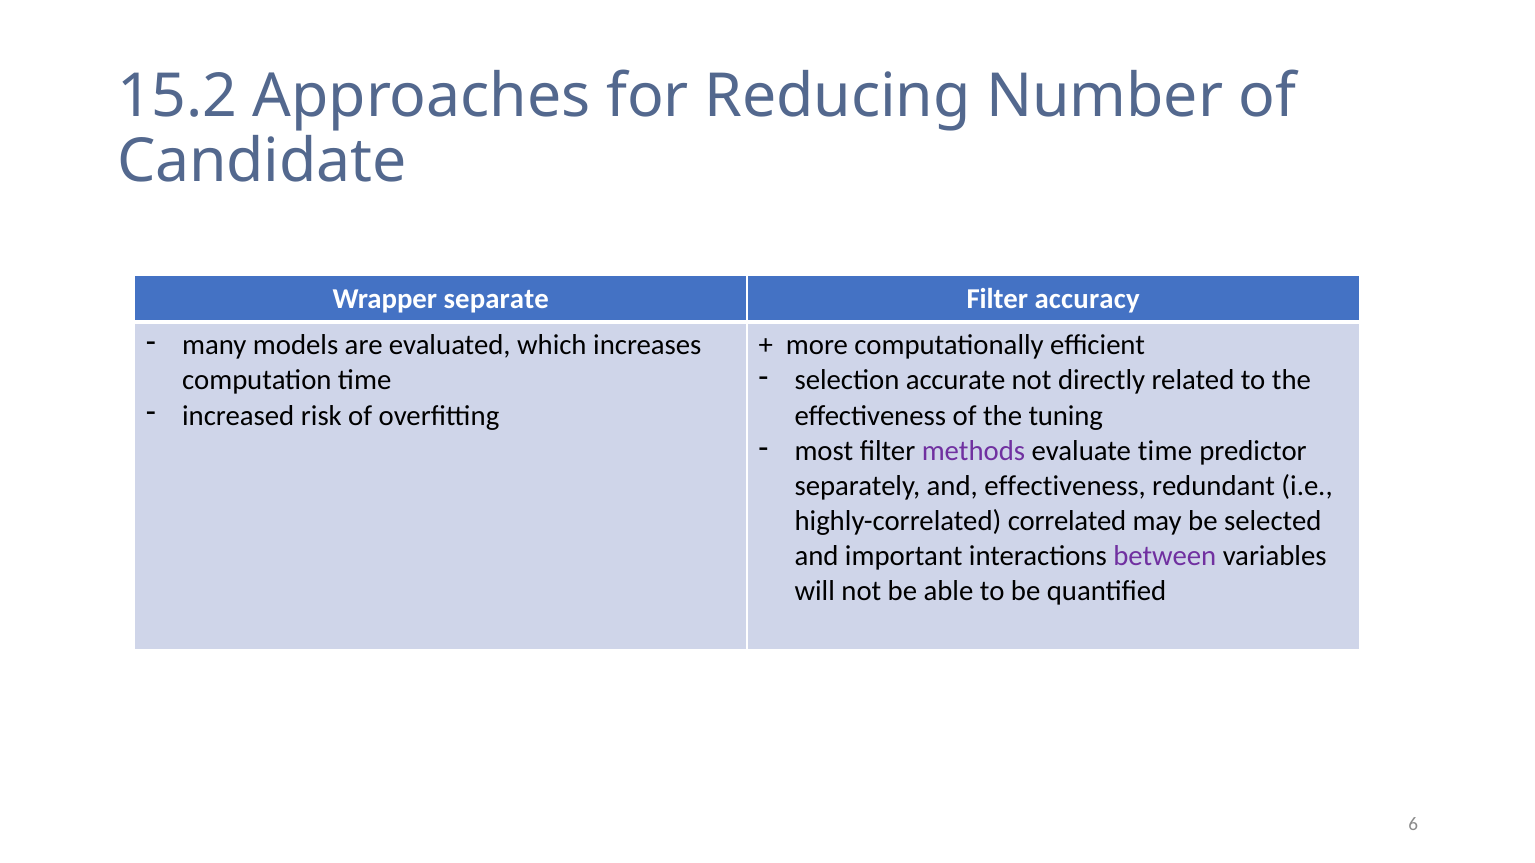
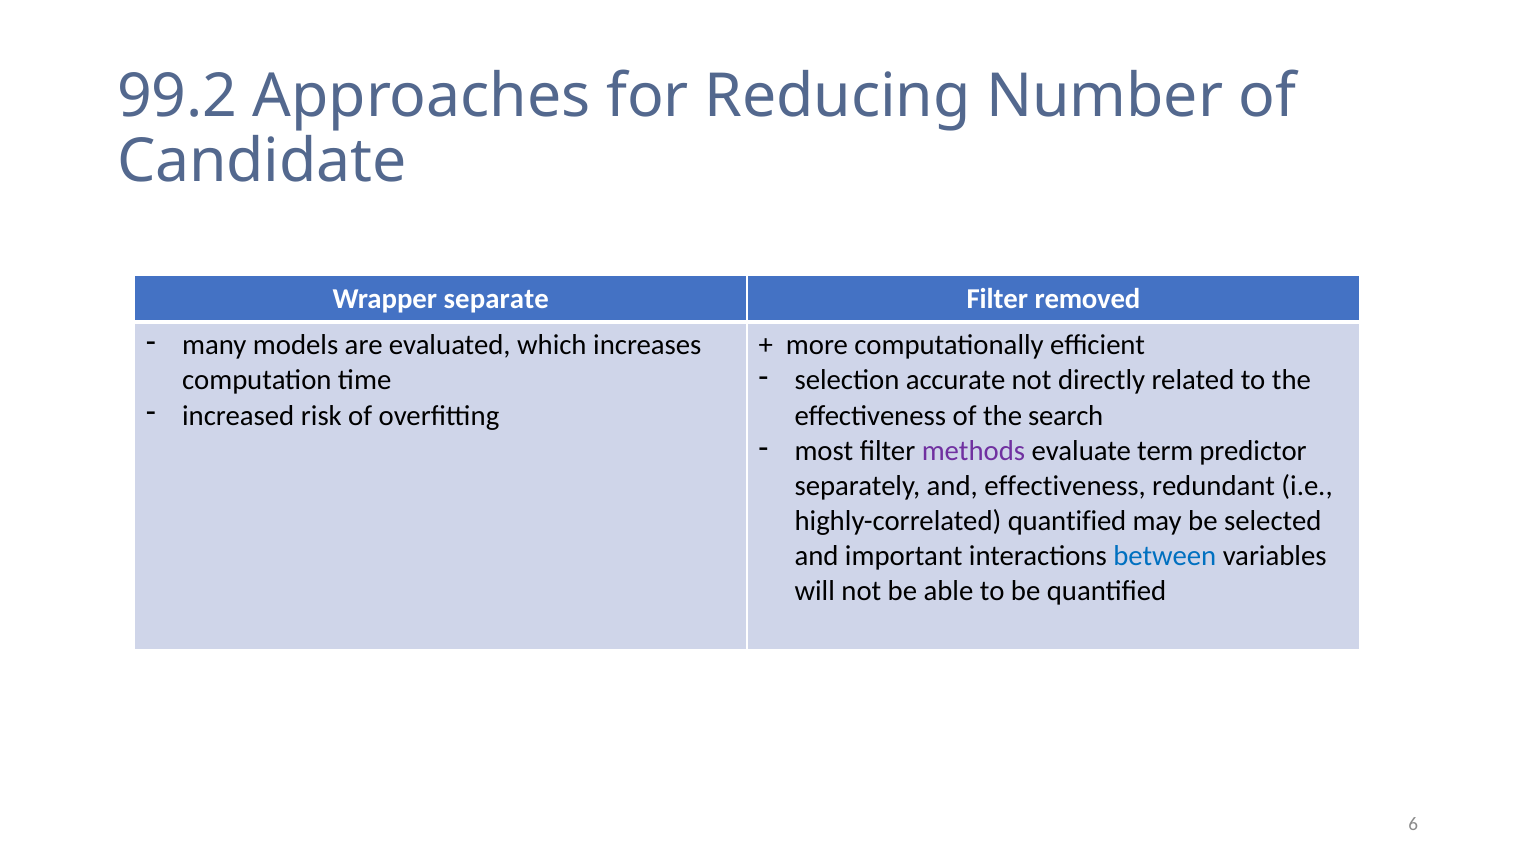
15.2: 15.2 -> 99.2
accuracy: accuracy -> removed
tuning: tuning -> search
evaluate time: time -> term
highly-correlated correlated: correlated -> quantified
between colour: purple -> blue
